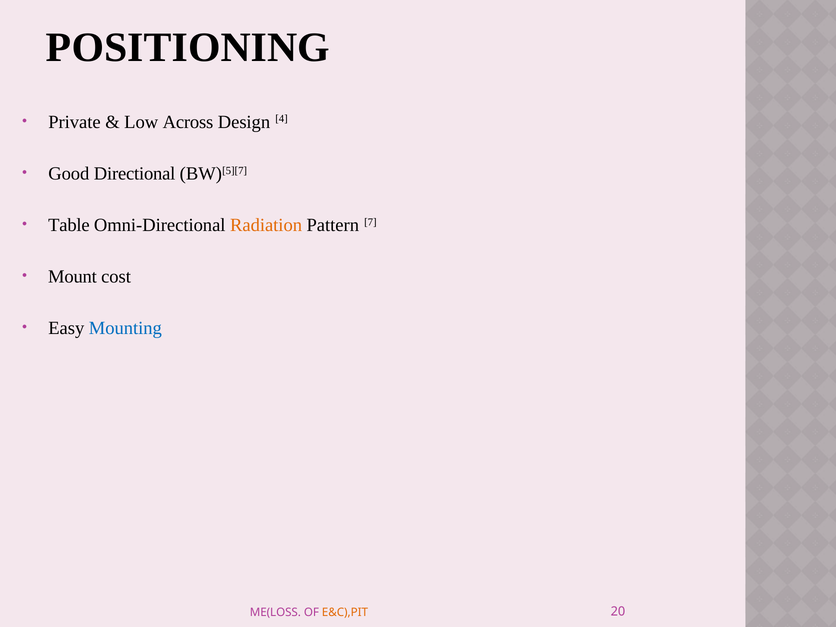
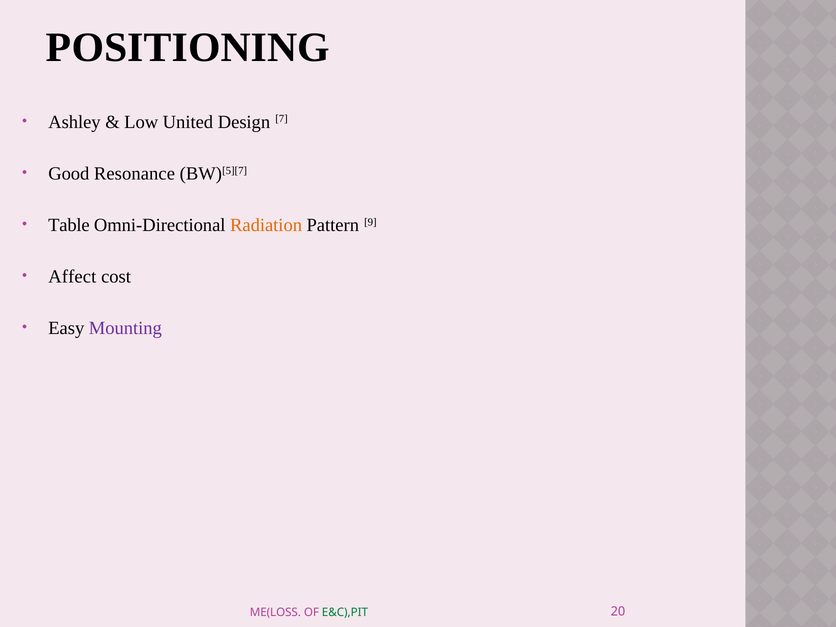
Private: Private -> Ashley
Across: Across -> United
4: 4 -> 7
Directional: Directional -> Resonance
7: 7 -> 9
Mount: Mount -> Affect
Mounting colour: blue -> purple
E&C),PIT colour: orange -> green
